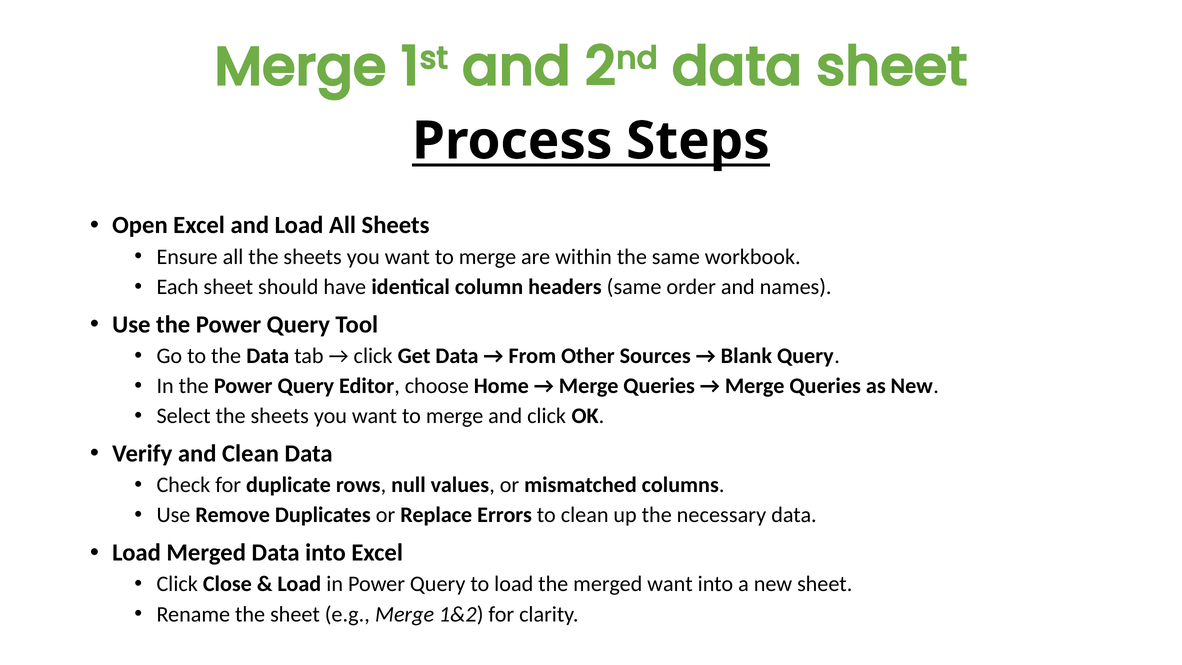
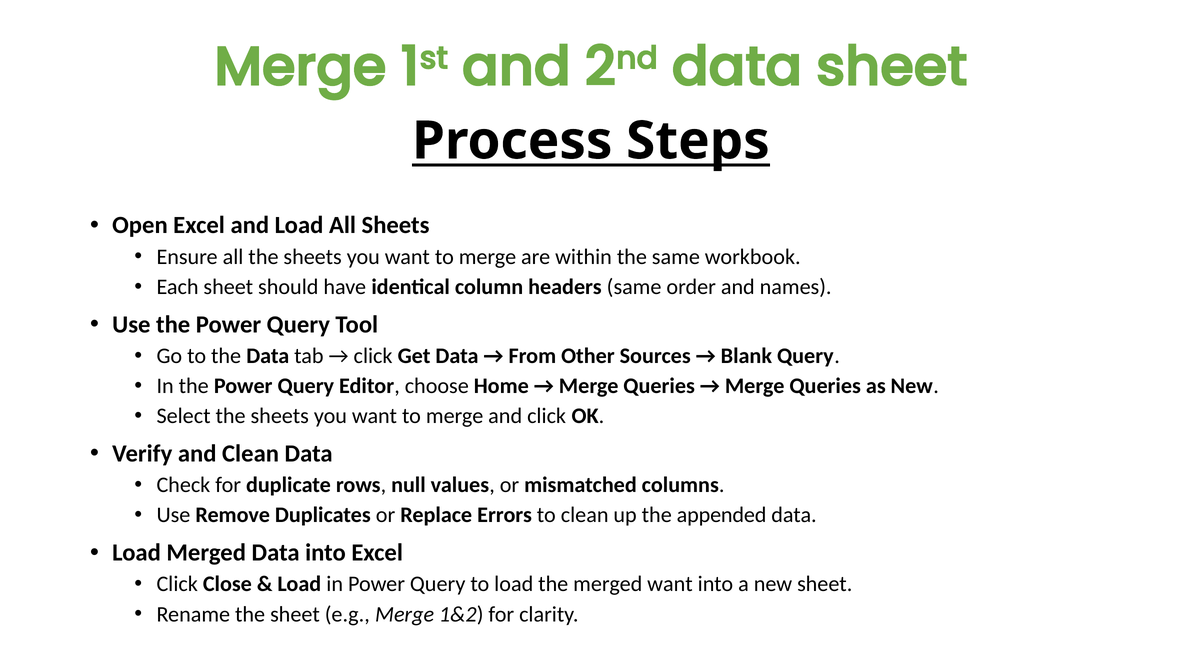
necessary: necessary -> appended
